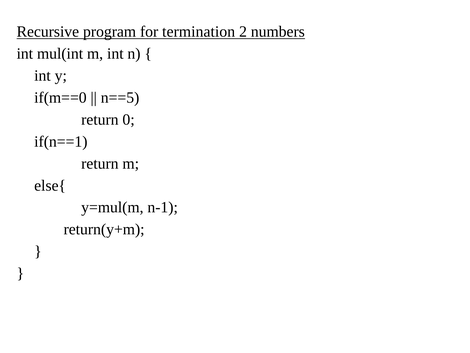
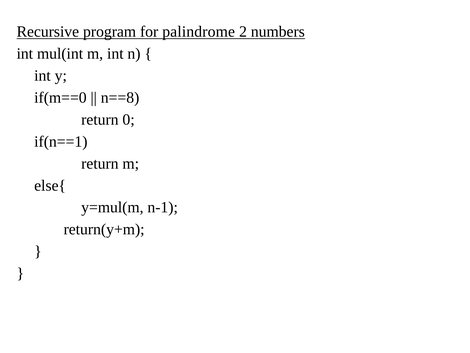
termination: termination -> palindrome
n==5: n==5 -> n==8
